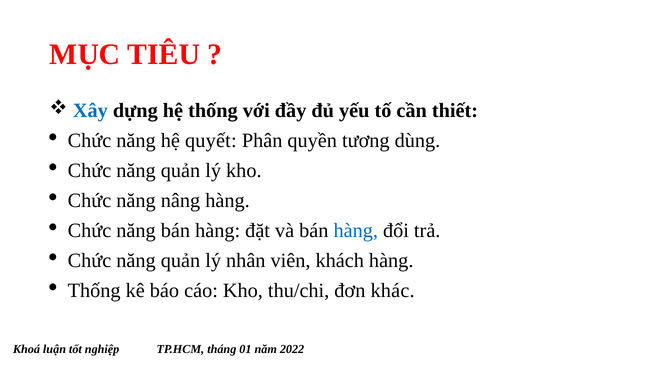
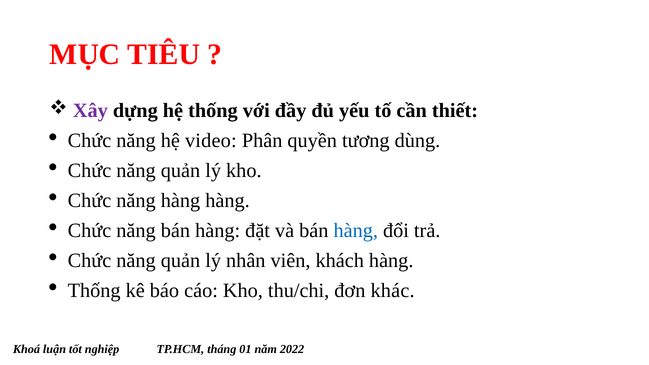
Xây colour: blue -> purple
quyết: quyết -> video
năng nâng: nâng -> hàng
